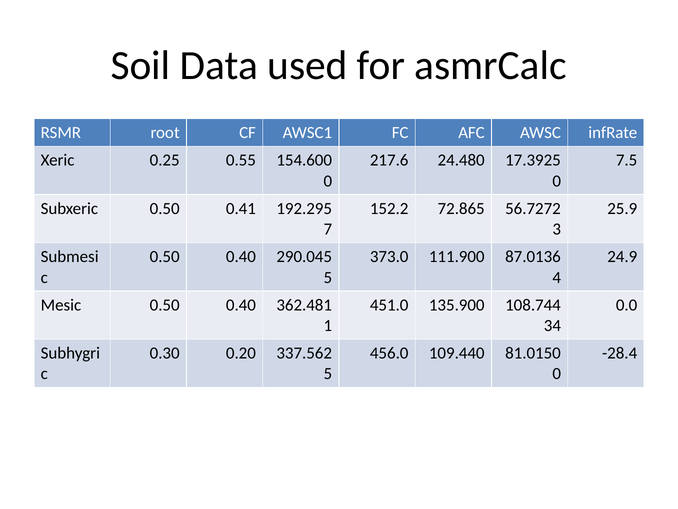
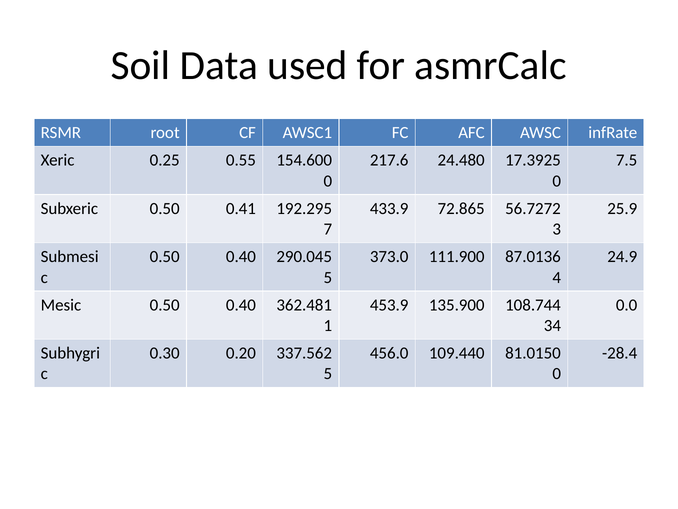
152.2: 152.2 -> 433.9
451.0: 451.0 -> 453.9
